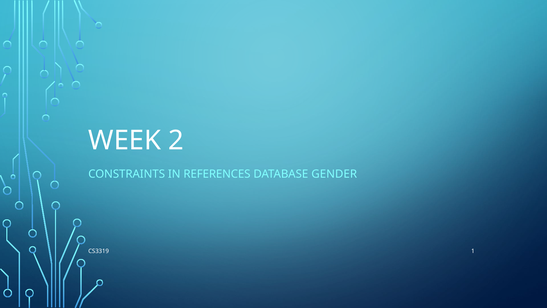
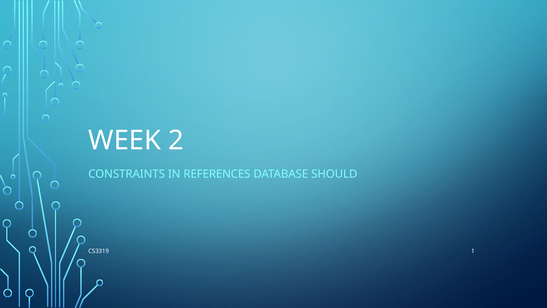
GENDER: GENDER -> SHOULD
